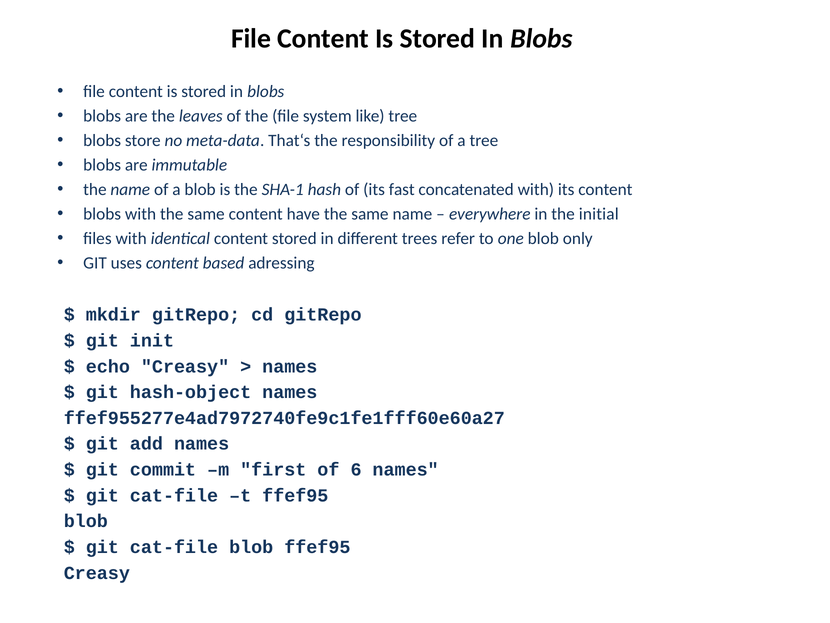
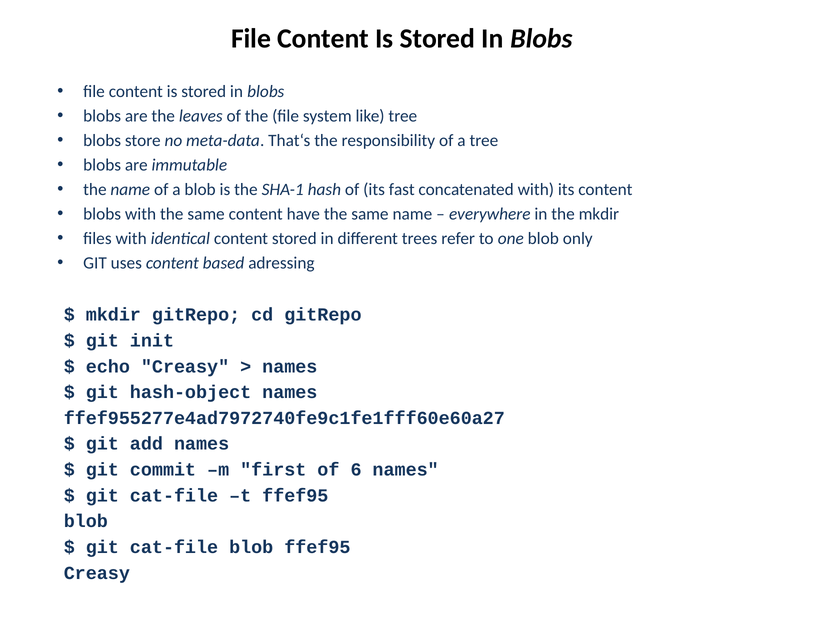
the initial: initial -> mkdir
